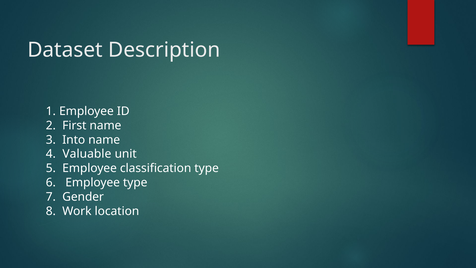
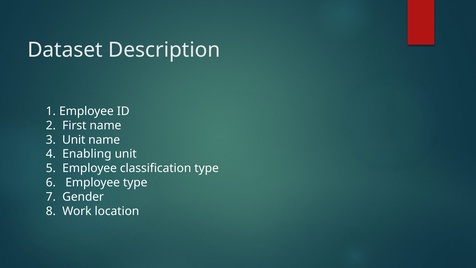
Into at (74, 140): Into -> Unit
Valuable: Valuable -> Enabling
